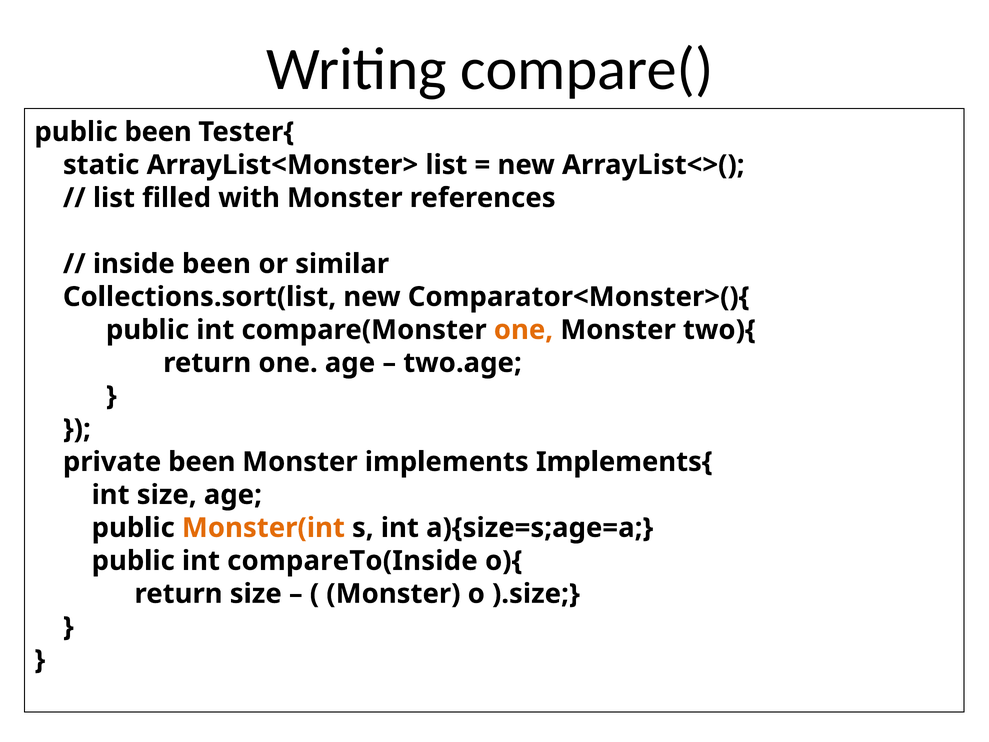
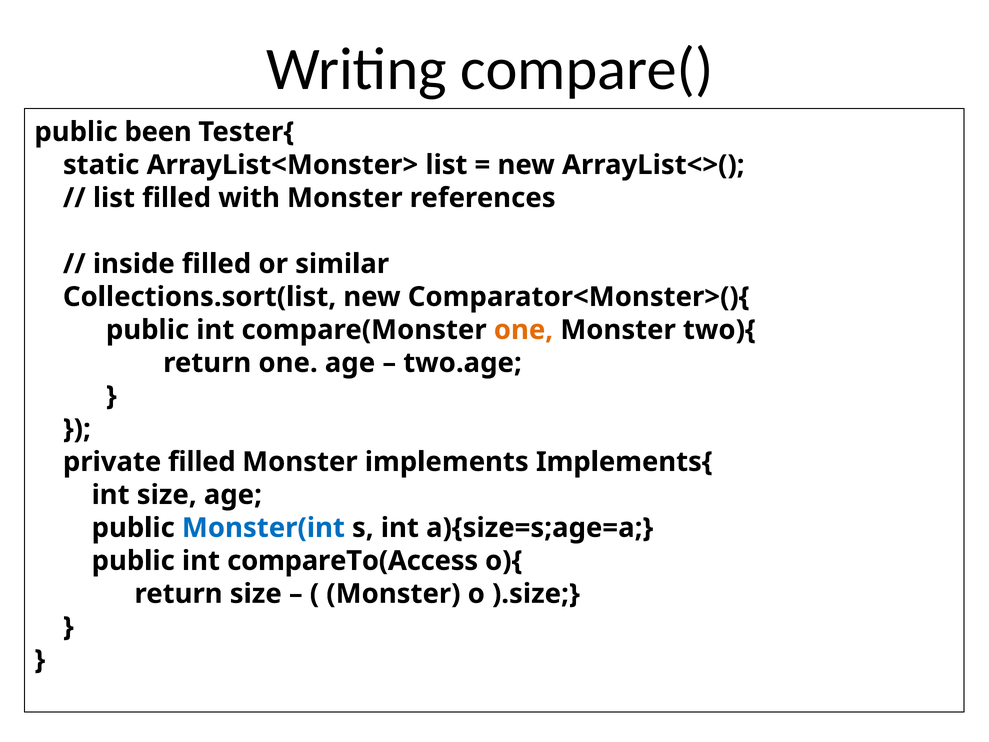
inside been: been -> filled
private been: been -> filled
Monster(int colour: orange -> blue
compareTo(Inside: compareTo(Inside -> compareTo(Access
